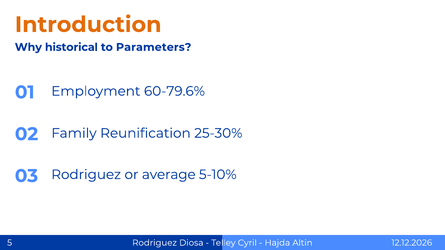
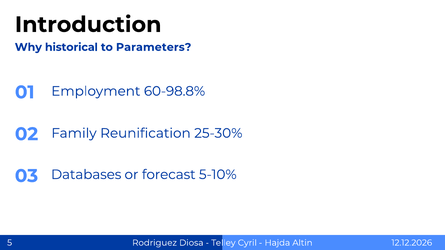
Introduction colour: orange -> black
60-79.6%: 60-79.6% -> 60-98.8%
Rodriguez at (86, 175): Rodriguez -> Databases
average: average -> forecast
